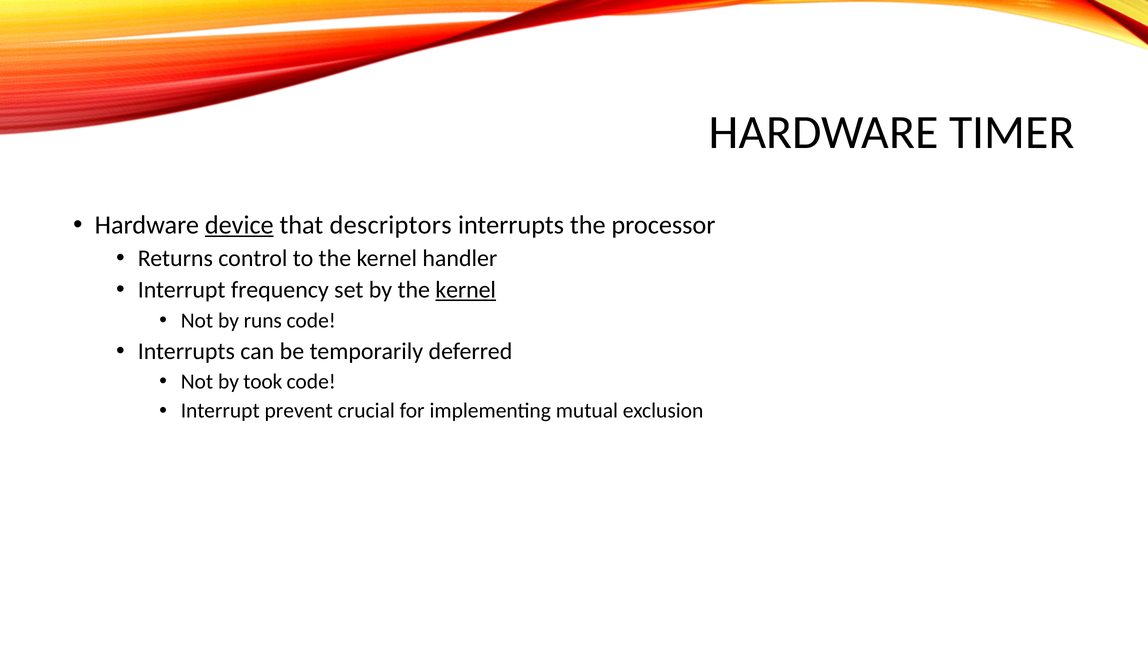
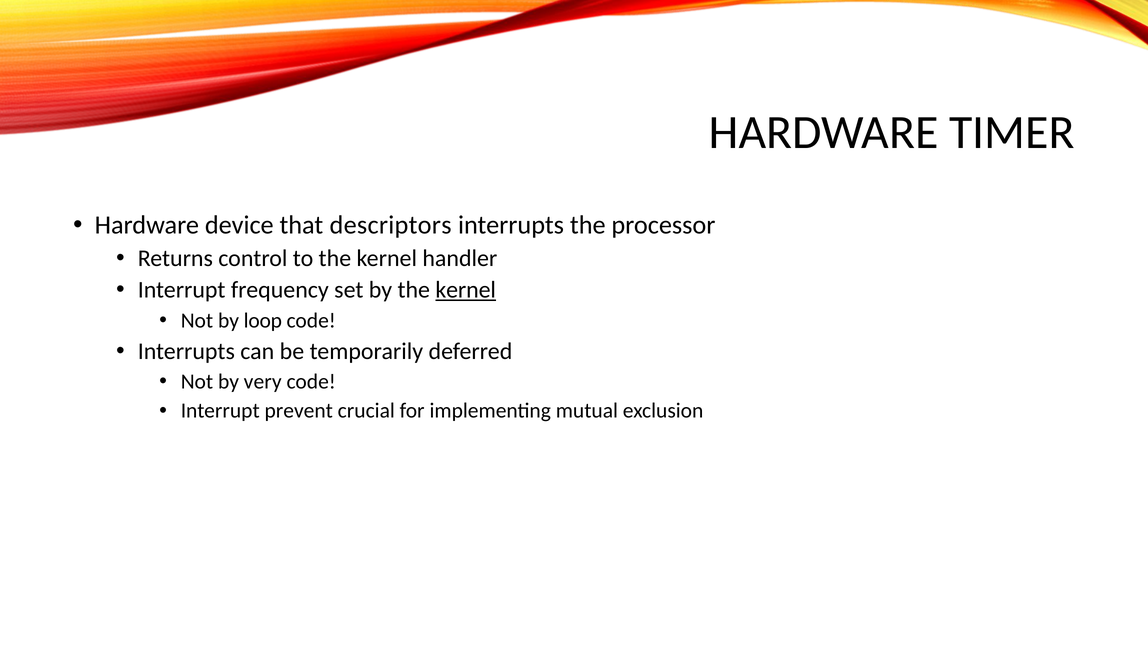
device underline: present -> none
runs: runs -> loop
took: took -> very
